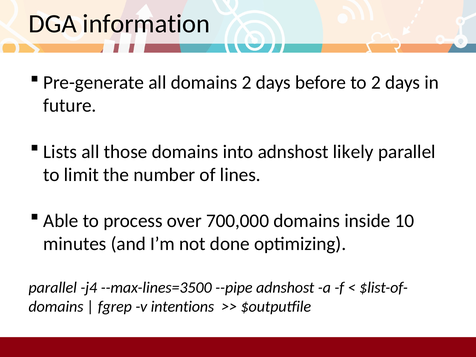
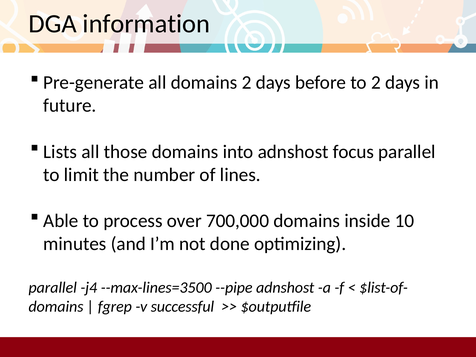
likely: likely -> focus
intentions: intentions -> successful
